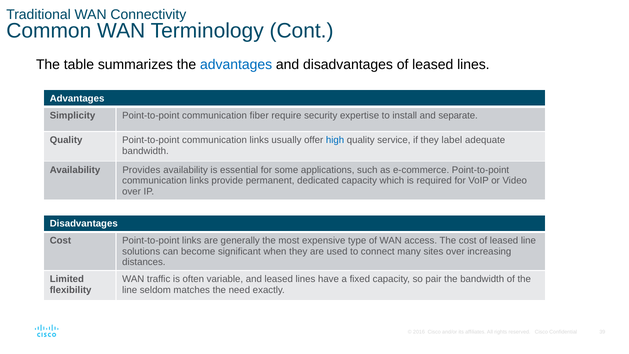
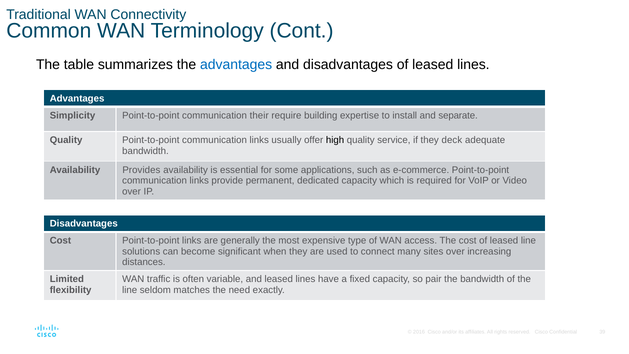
fiber: fiber -> their
security: security -> building
high colour: blue -> black
label: label -> deck
